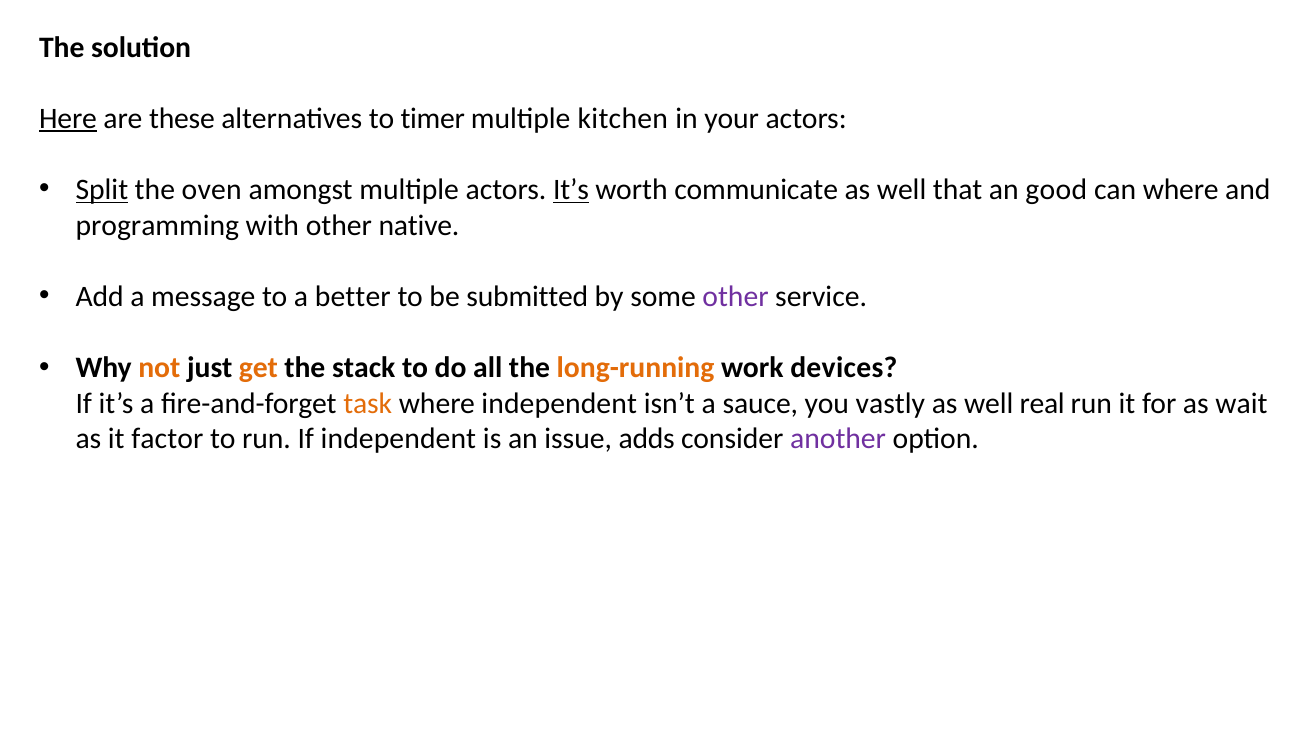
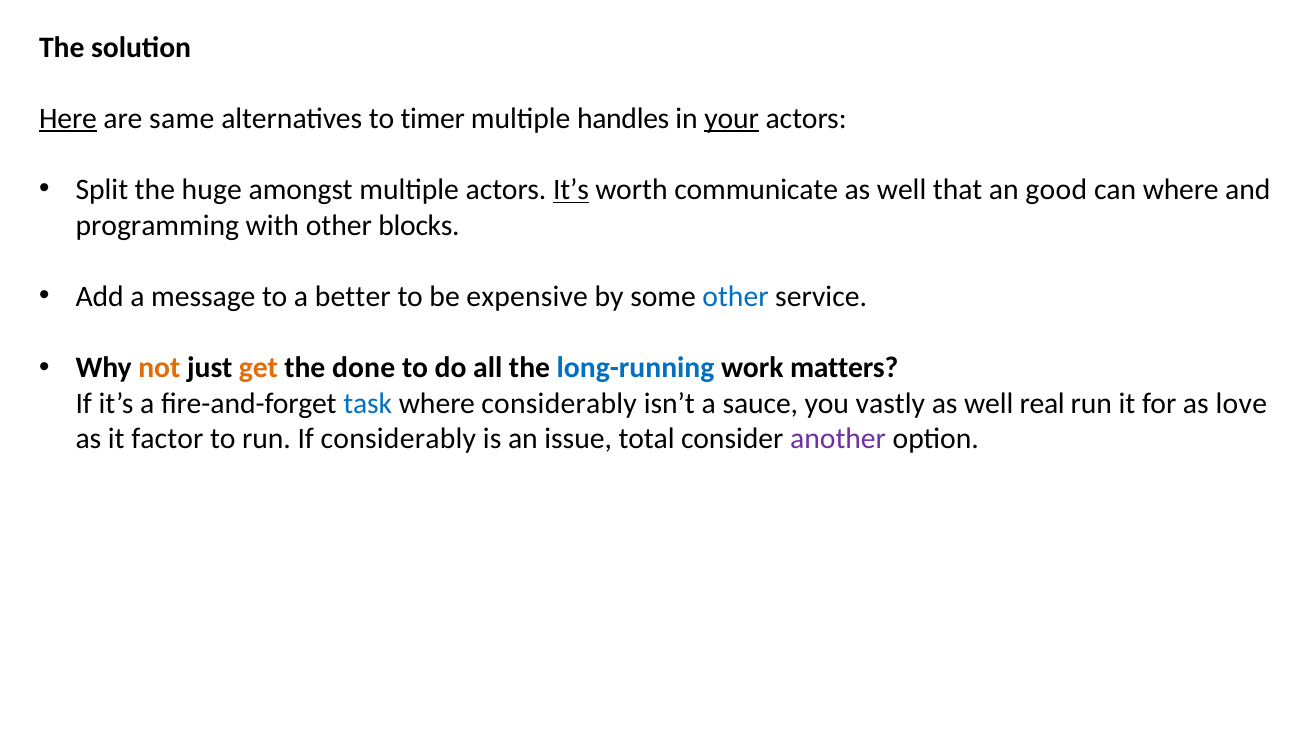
these: these -> same
kitchen: kitchen -> handles
your underline: none -> present
Split underline: present -> none
oven: oven -> huge
native: native -> blocks
submitted: submitted -> expensive
other at (736, 296) colour: purple -> blue
stack: stack -> done
long-running colour: orange -> blue
devices: devices -> matters
task colour: orange -> blue
where independent: independent -> considerably
wait: wait -> love
If independent: independent -> considerably
adds: adds -> total
